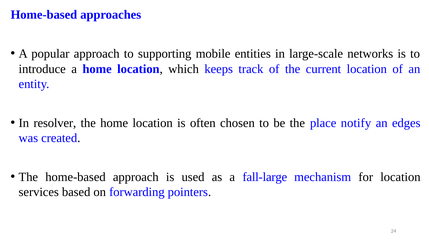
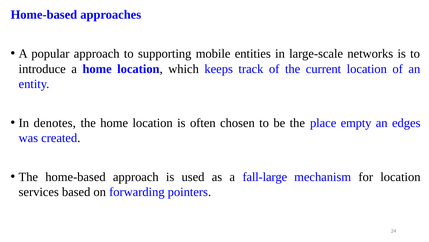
resolver: resolver -> denotes
notify: notify -> empty
